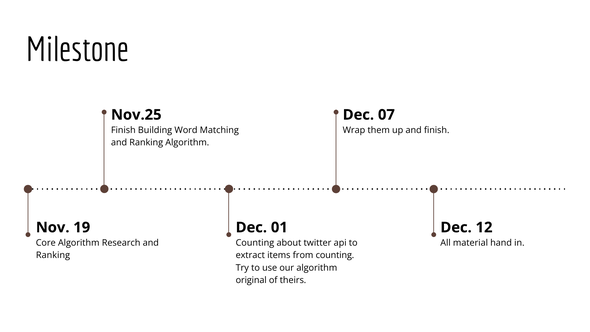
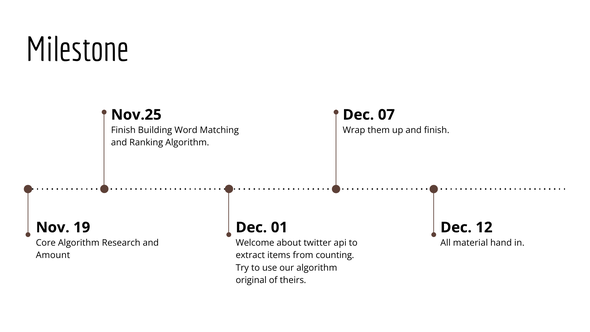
Counting at (255, 243): Counting -> Welcome
Ranking at (53, 255): Ranking -> Amount
